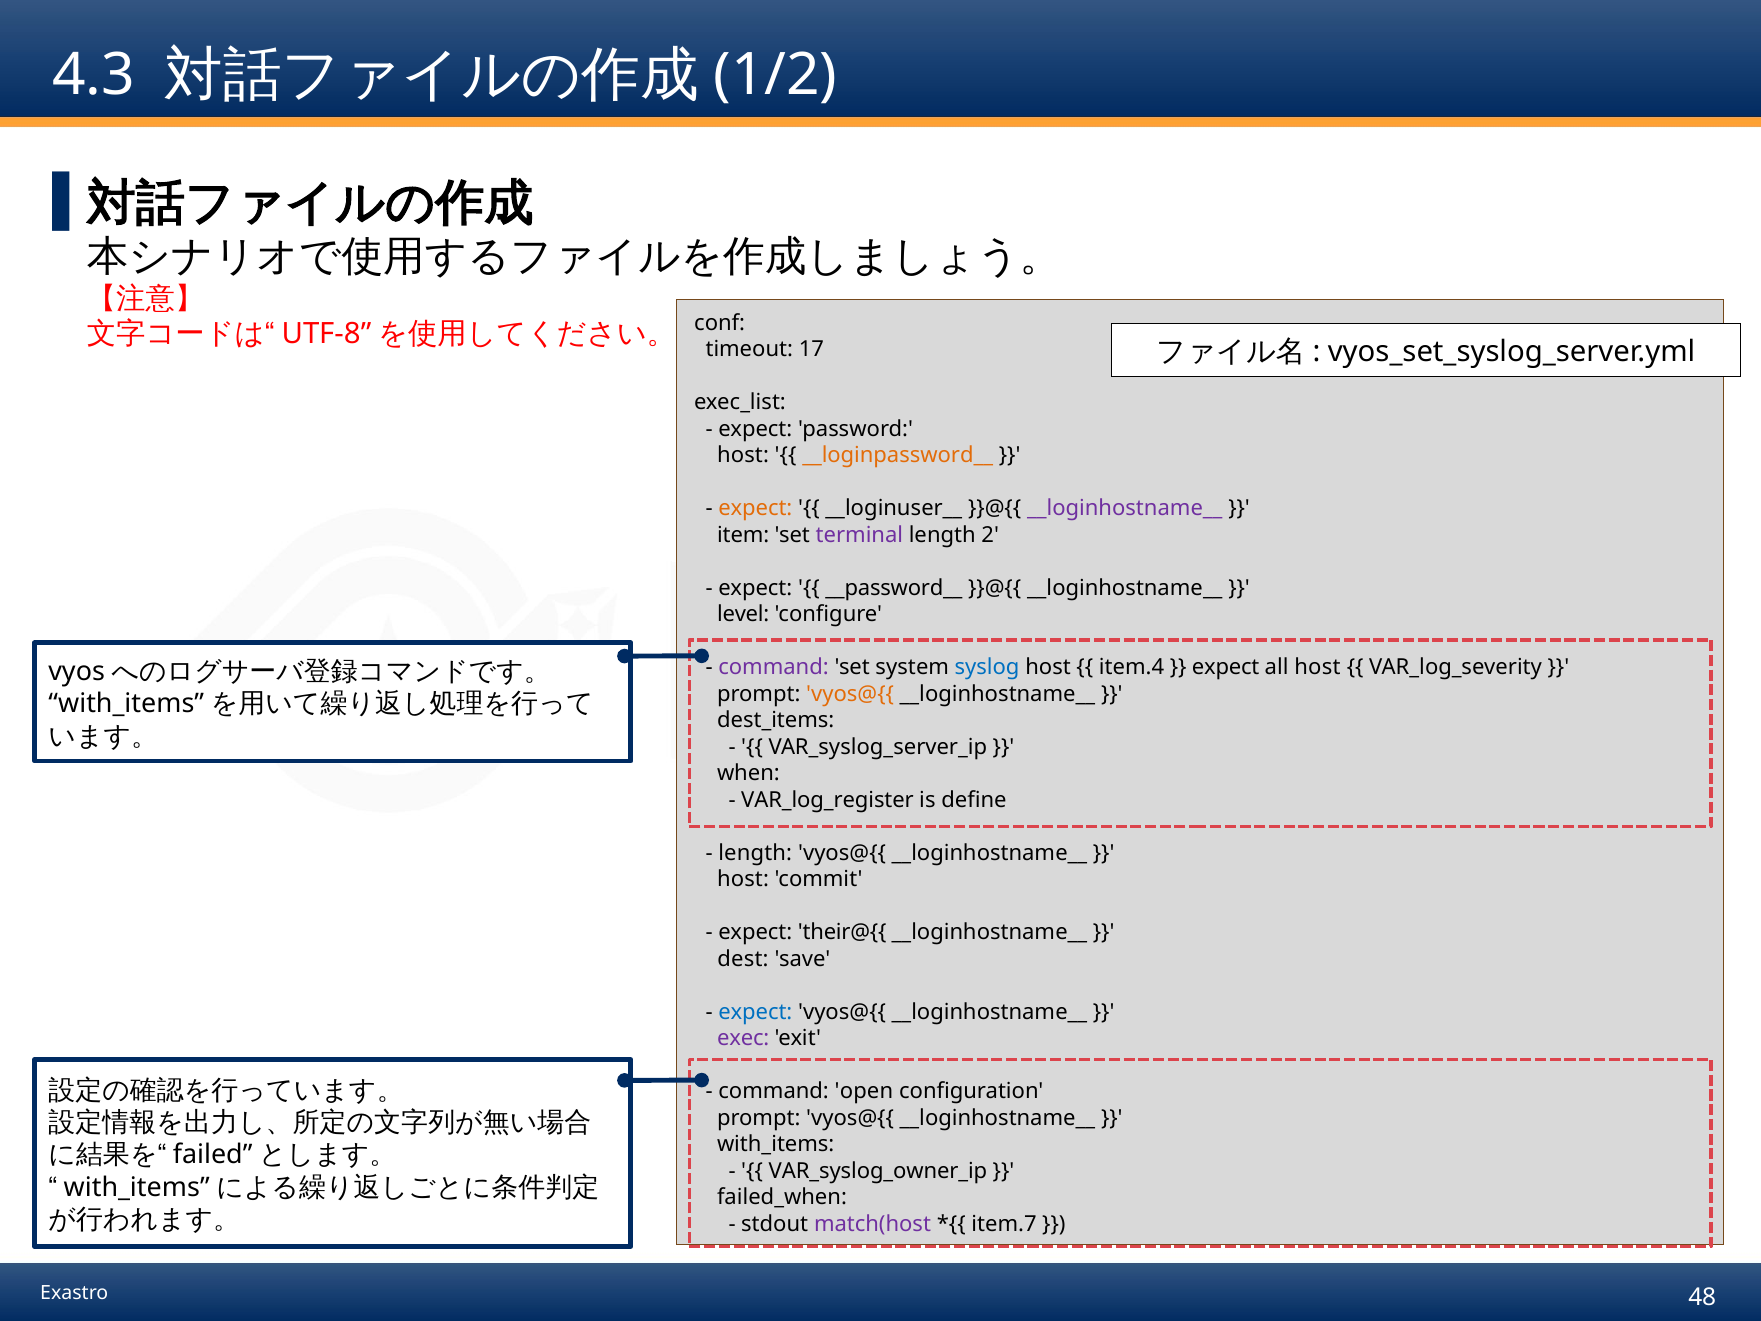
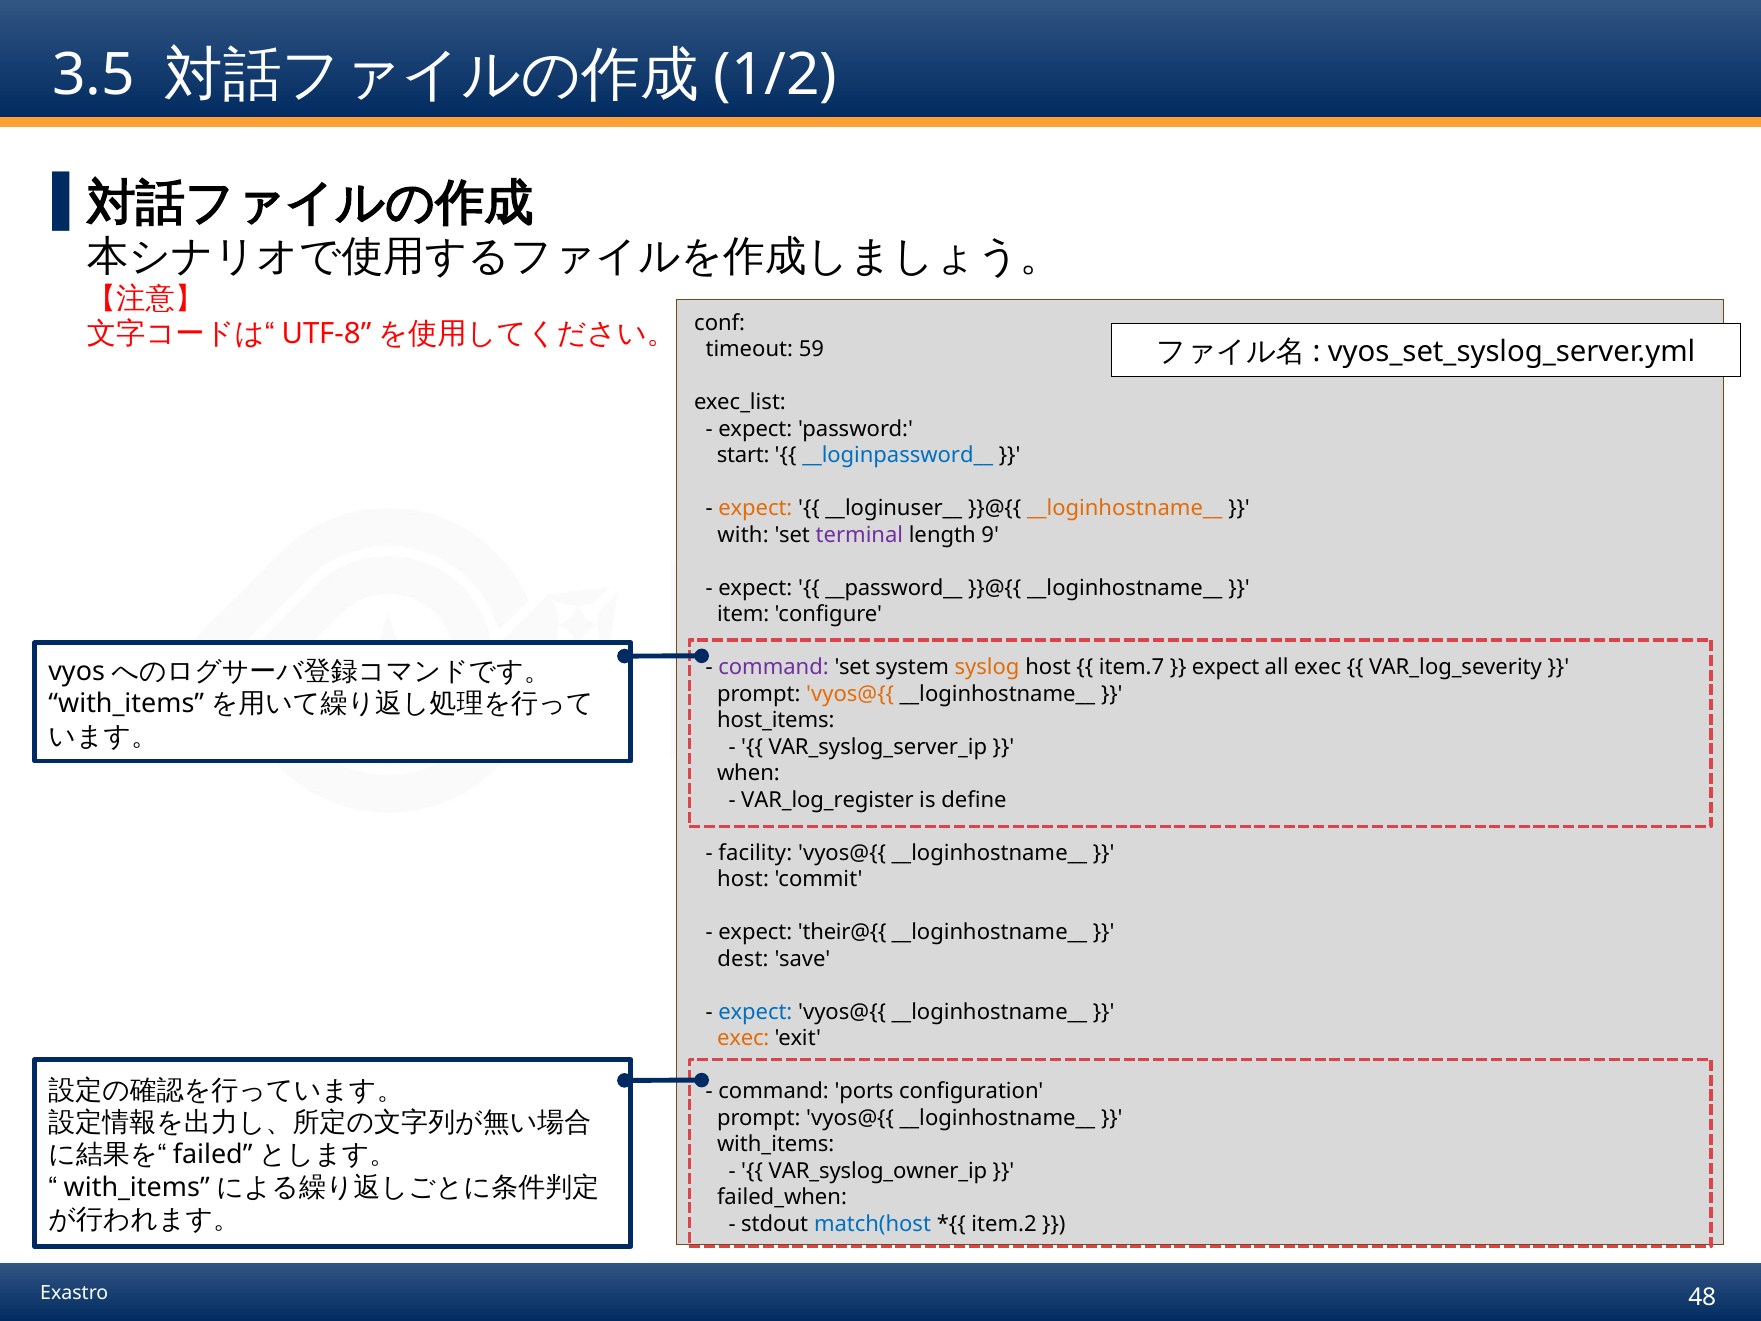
4.3: 4.3 -> 3.5
17: 17 -> 59
host at (743, 456): host -> start
__loginpassword__ colour: orange -> blue
__loginhostname__ at (1125, 509) colour: purple -> orange
item: item -> with
2: 2 -> 9
level: level -> item
syslog colour: blue -> orange
item.4: item.4 -> item.7
all host: host -> exec
dest_items: dest_items -> host_items
length at (755, 853): length -> facility
exec at (743, 1038) colour: purple -> orange
open: open -> ports
match(host colour: purple -> blue
item.7: item.7 -> item.2
